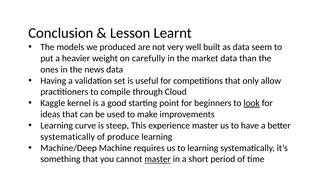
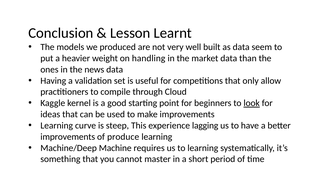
carefully: carefully -> handling
experience master: master -> lagging
systematically at (68, 137): systematically -> improvements
master at (158, 159) underline: present -> none
